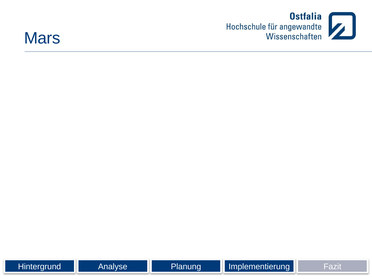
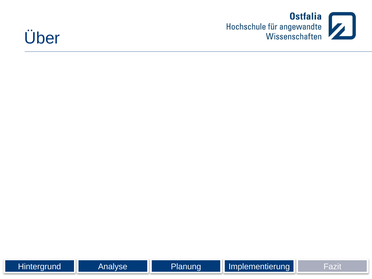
Mars: Mars -> Über
